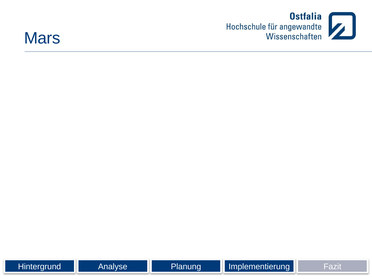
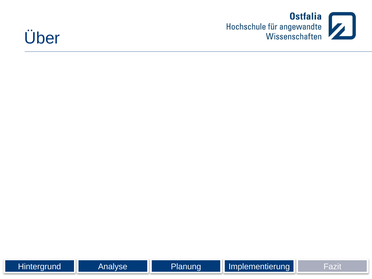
Mars: Mars -> Über
